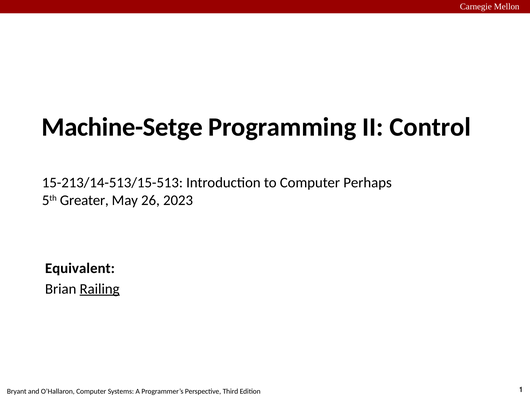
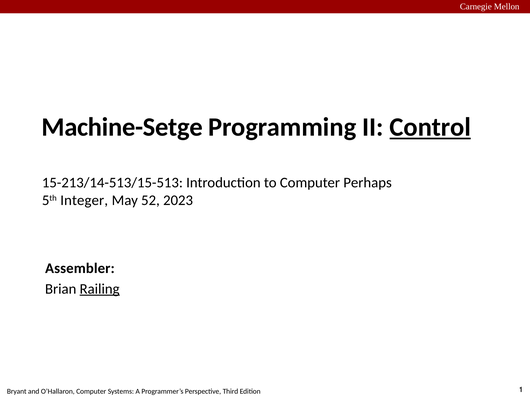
Control underline: none -> present
Greater: Greater -> Integer
26: 26 -> 52
Equivalent: Equivalent -> Assembler
